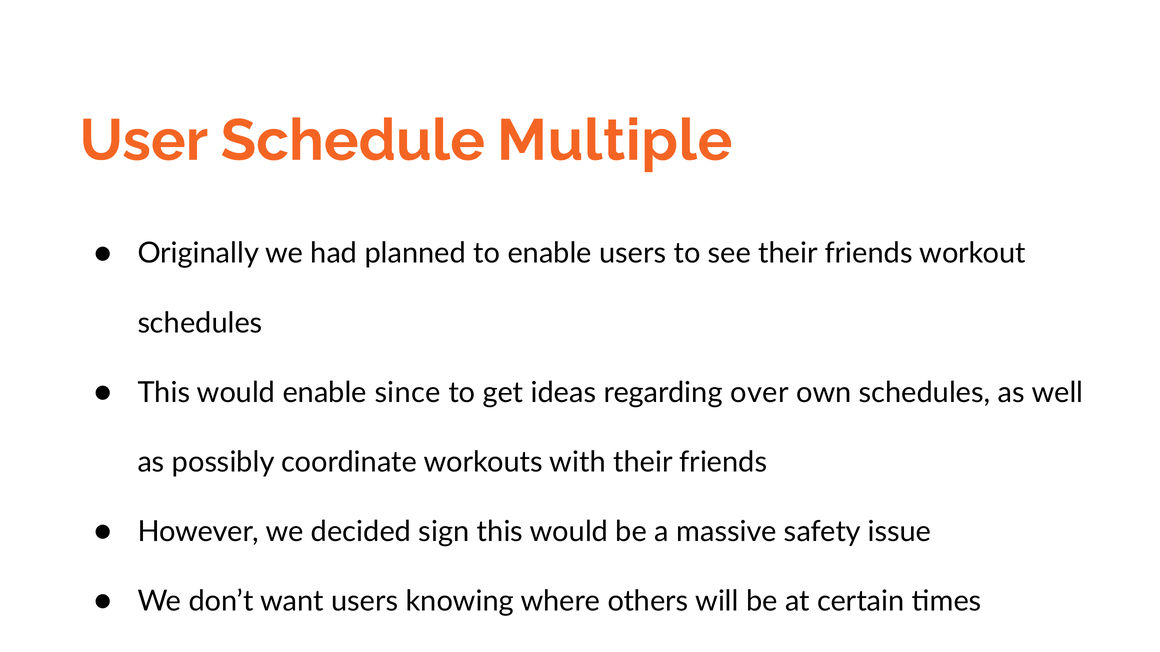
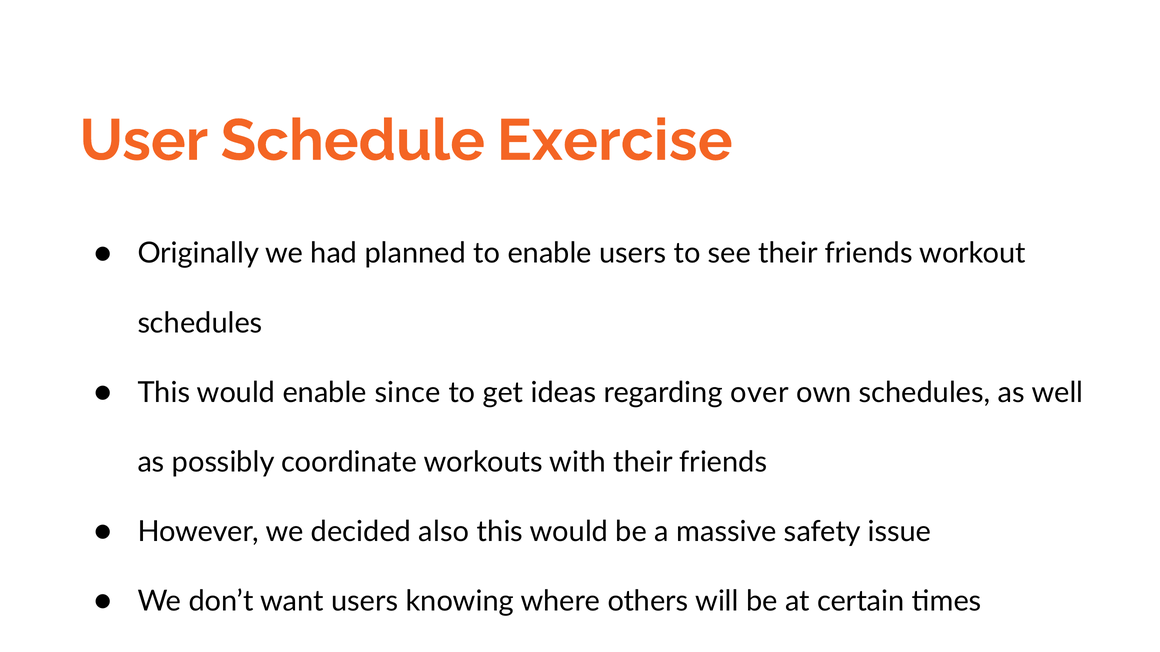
Multiple: Multiple -> Exercise
sign: sign -> also
